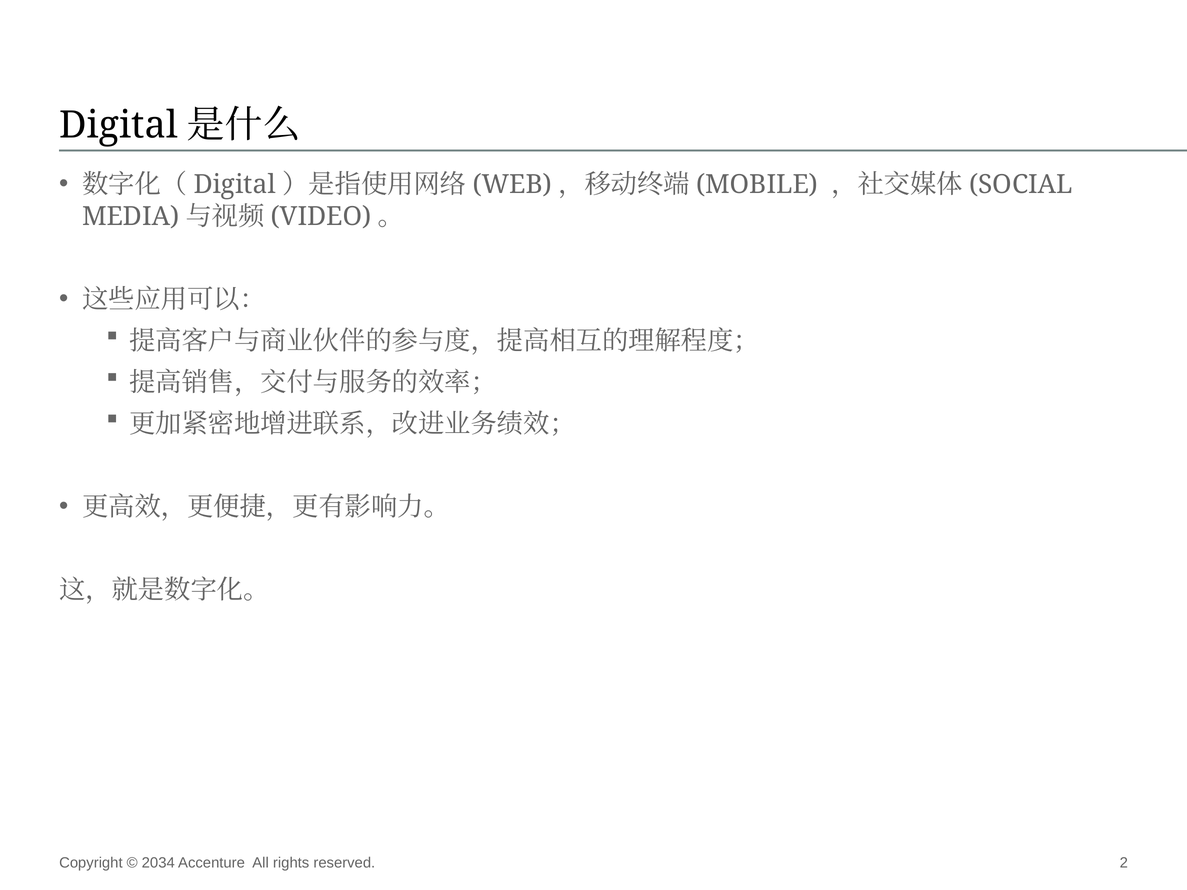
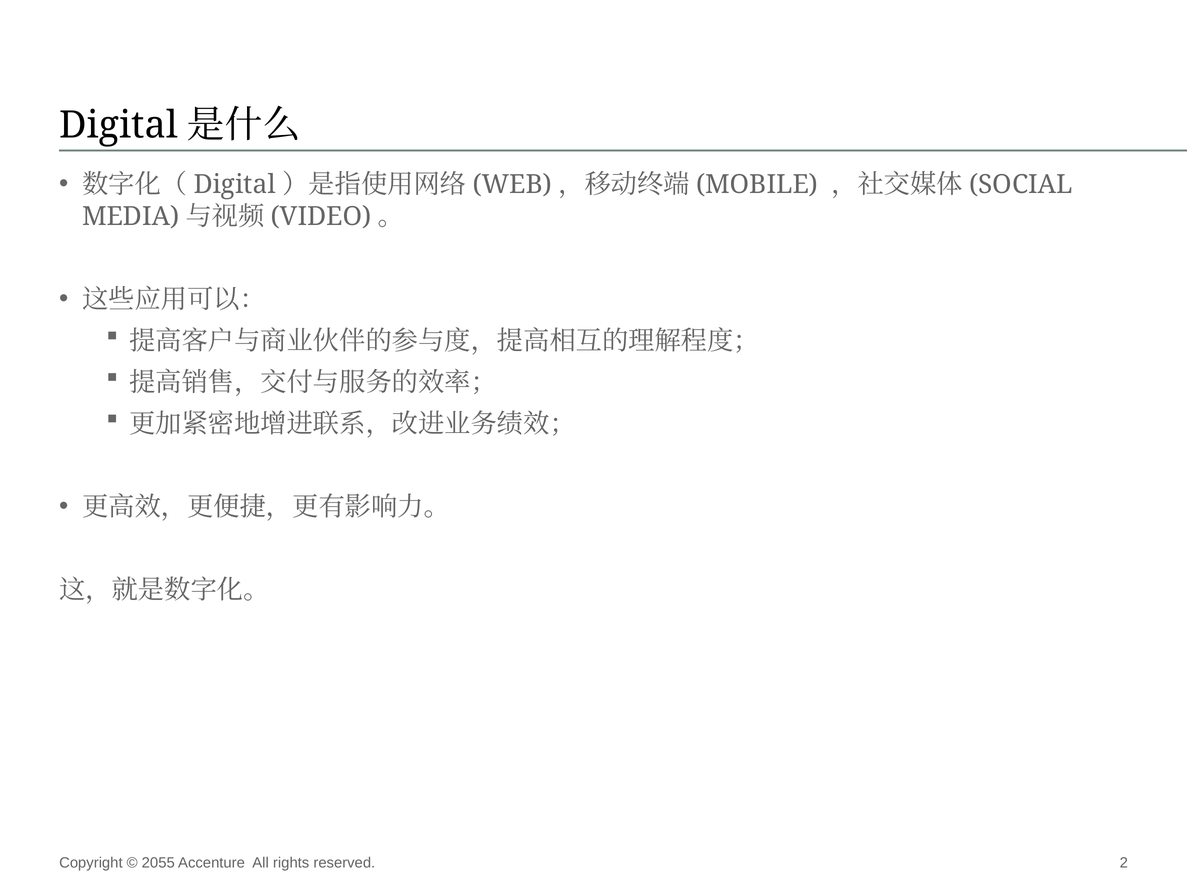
2034: 2034 -> 2055
